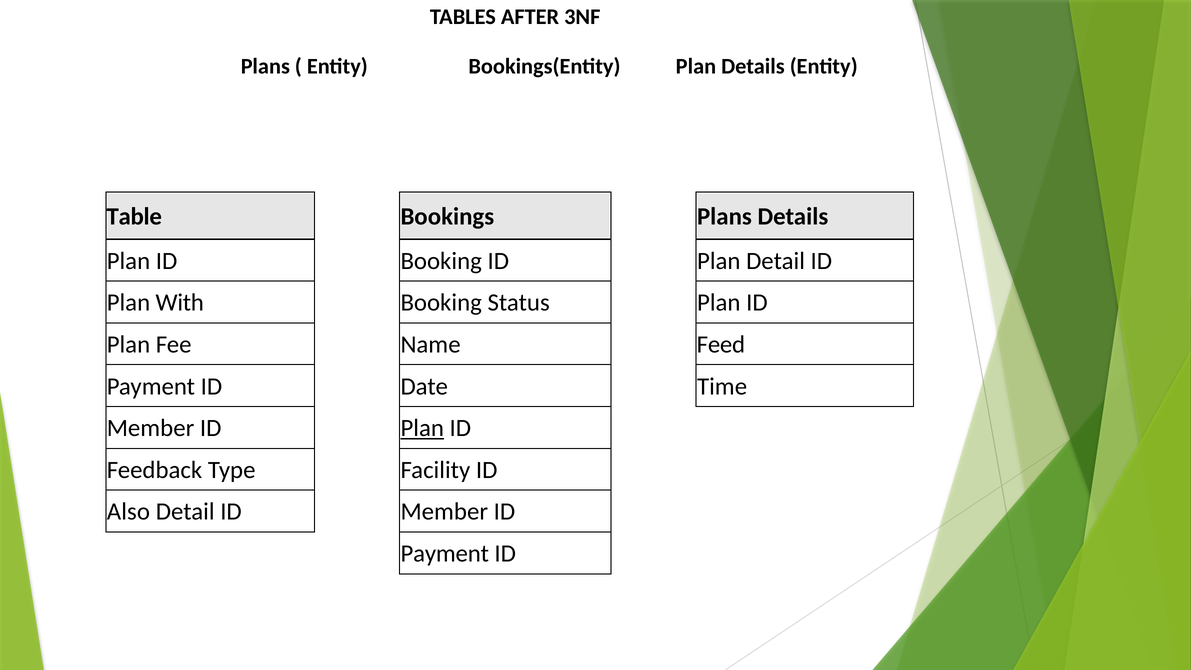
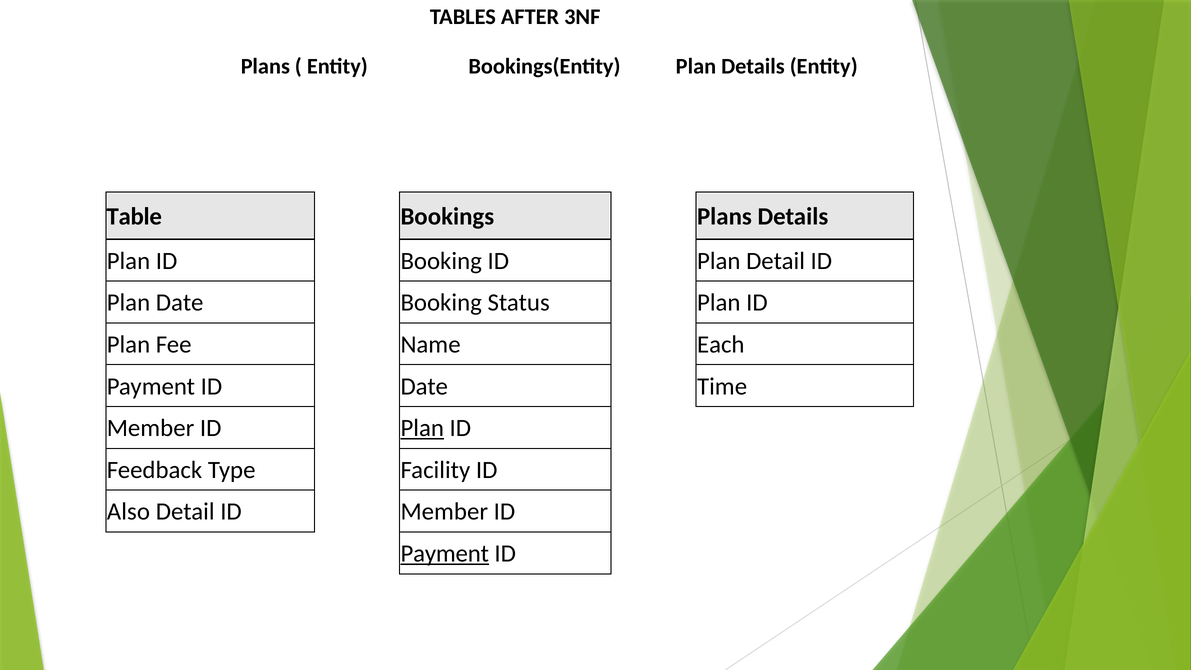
Plan With: With -> Date
Feed: Feed -> Each
Payment at (445, 554) underline: none -> present
